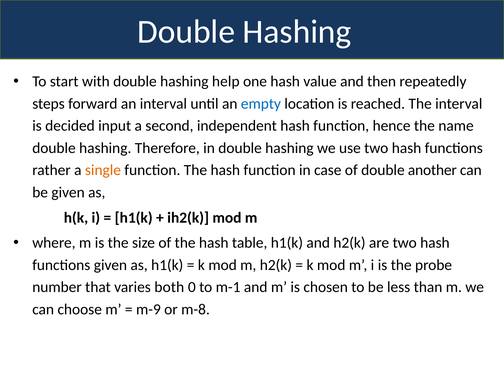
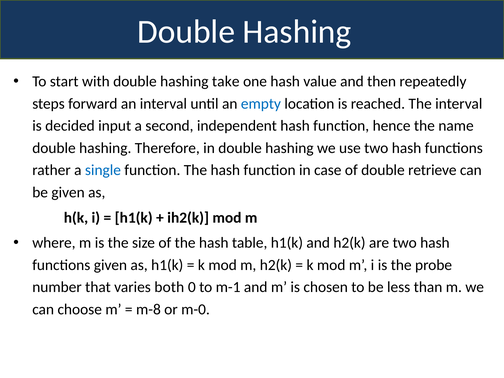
help: help -> take
single colour: orange -> blue
another: another -> retrieve
m-9: m-9 -> m-8
m-8: m-8 -> m-0
